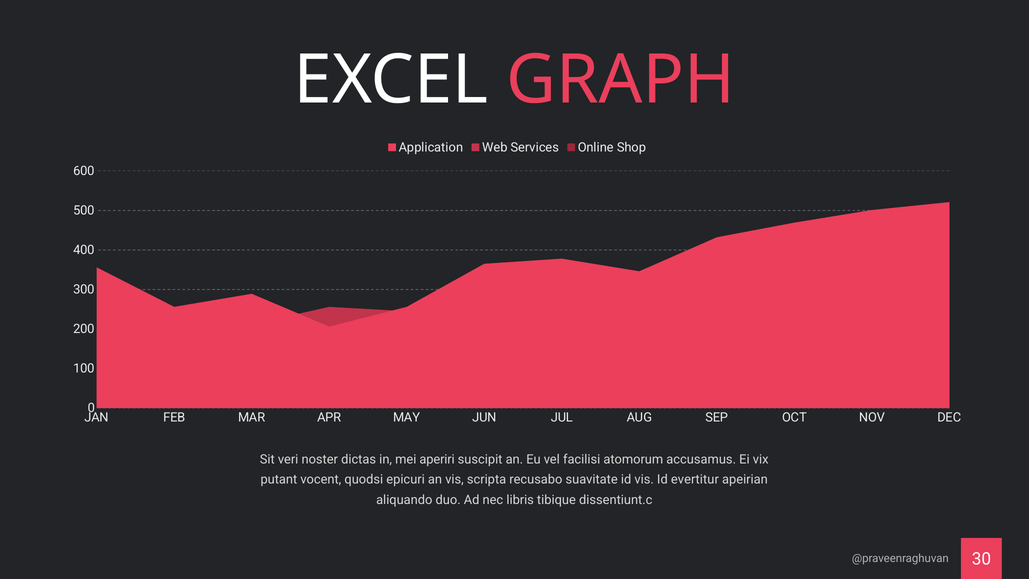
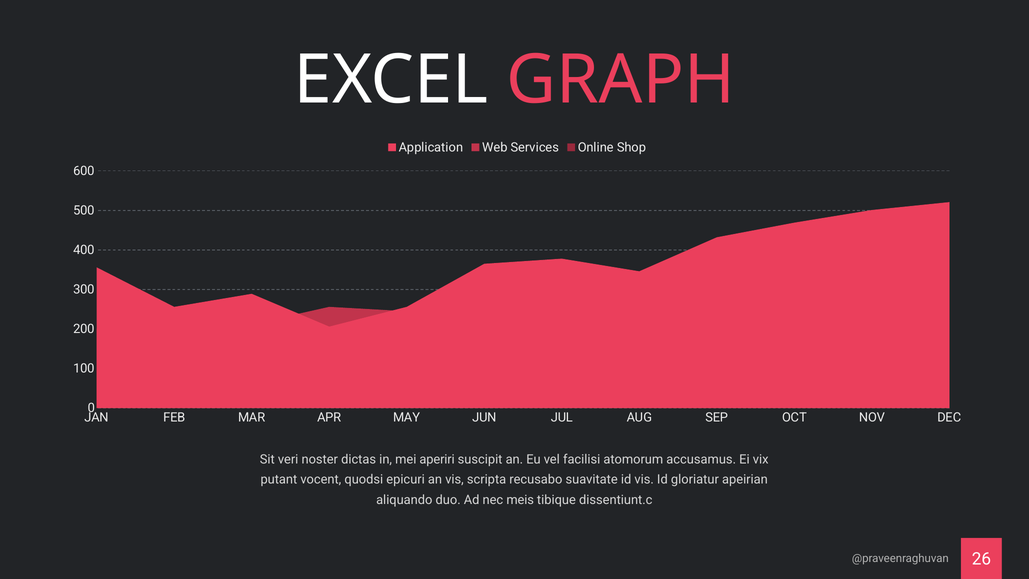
evertitur: evertitur -> gloriatur
libris: libris -> meis
30: 30 -> 26
